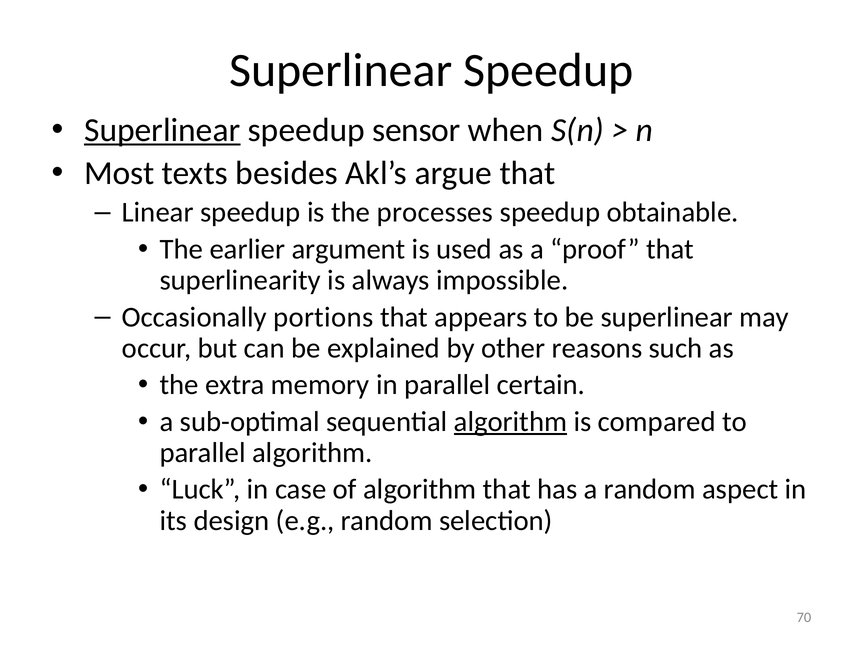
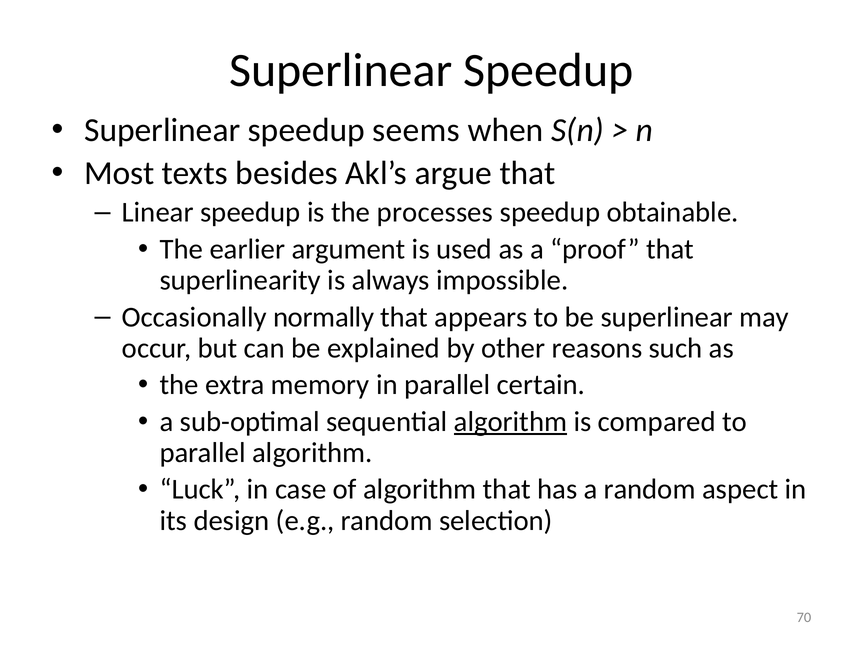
Superlinear at (162, 130) underline: present -> none
sensor: sensor -> seems
portions: portions -> normally
